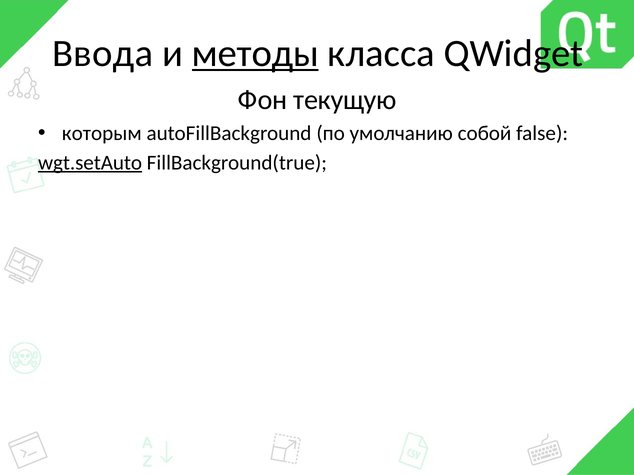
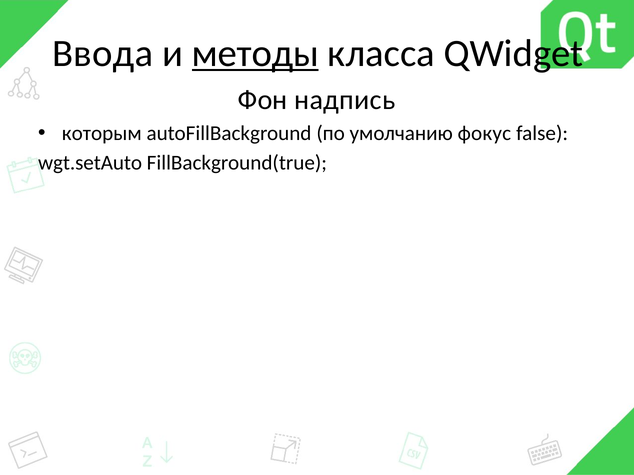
текущую: текущую -> надпись
собой: собой -> фокус
wgt.setAuto underline: present -> none
